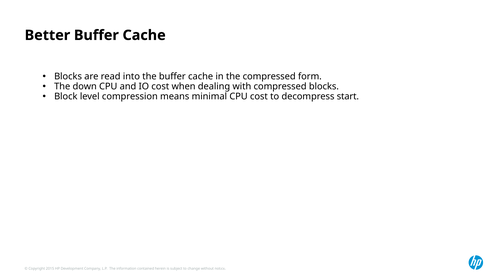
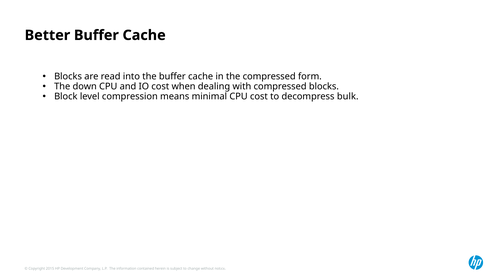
start: start -> bulk
